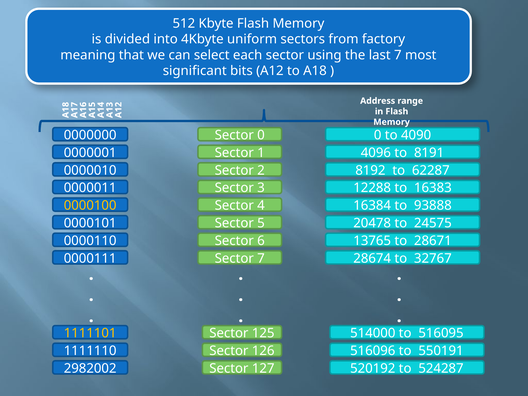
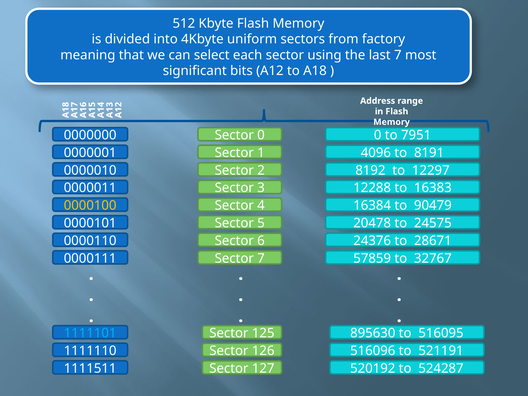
4090: 4090 -> 7951
62287: 62287 -> 12297
93888: 93888 -> 90479
13765: 13765 -> 24376
28674: 28674 -> 57859
1111101 colour: yellow -> light blue
514000: 514000 -> 895630
550191: 550191 -> 521191
2982002: 2982002 -> 1111511
